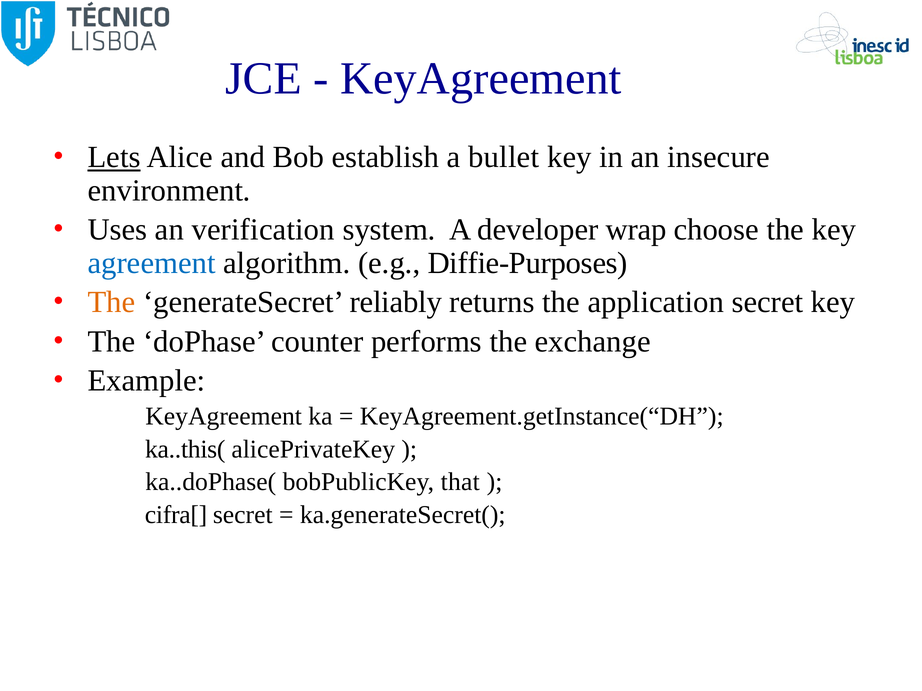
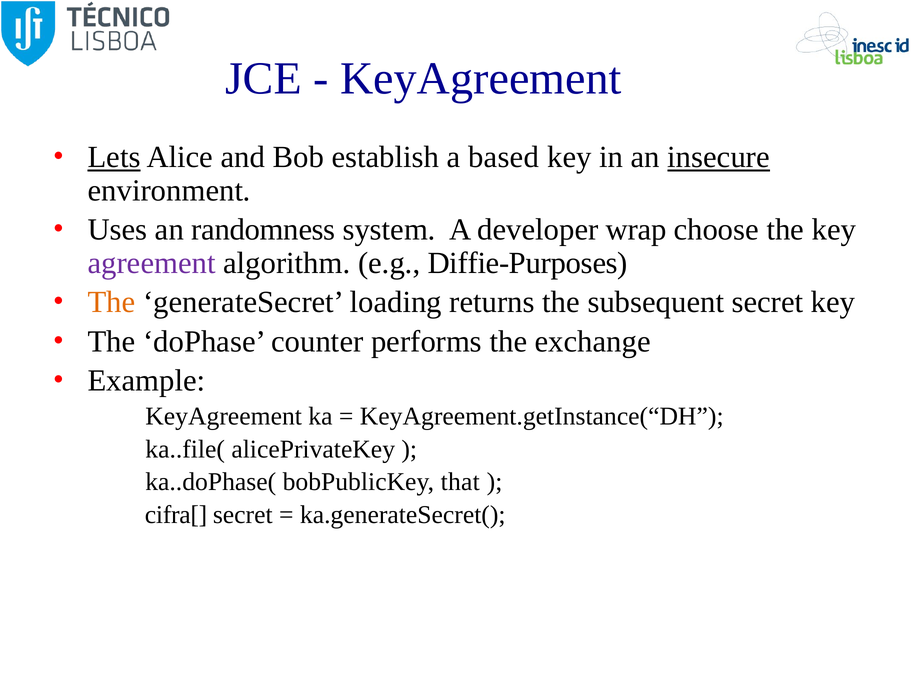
bullet: bullet -> based
insecure underline: none -> present
verification: verification -> randomness
agreement colour: blue -> purple
reliably: reliably -> loading
application: application -> subsequent
ka..this(: ka..this( -> ka..file(
